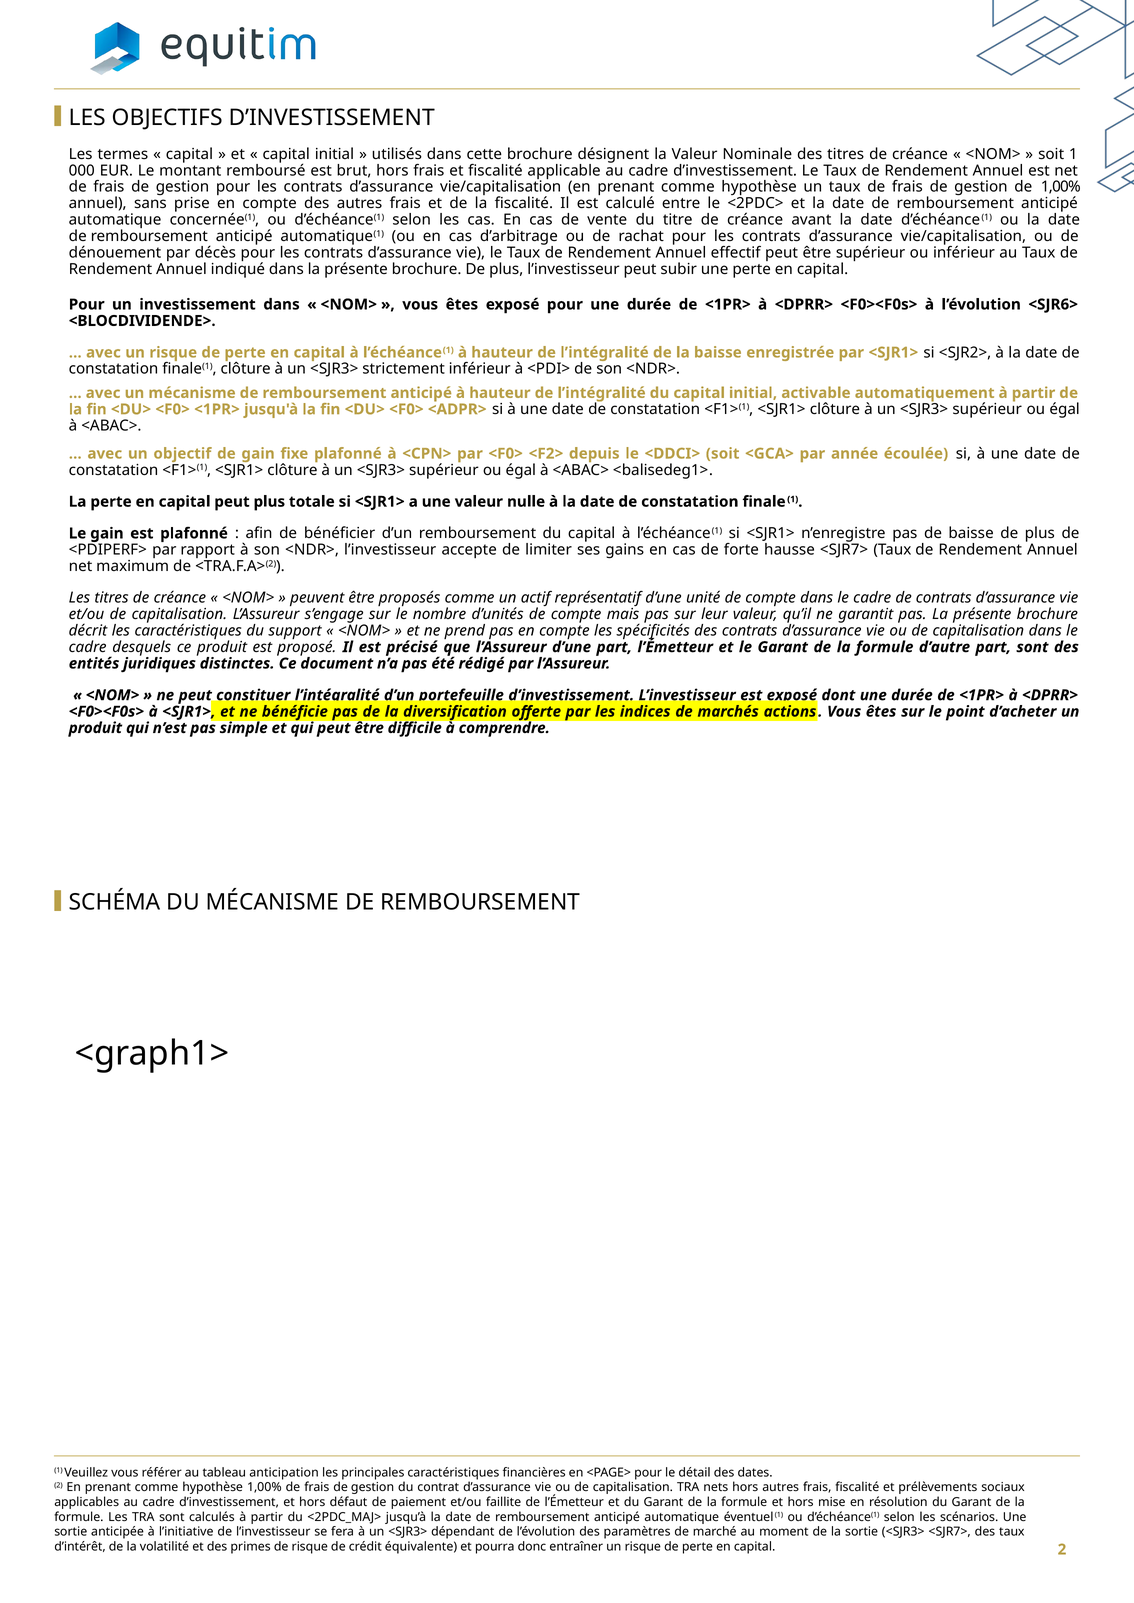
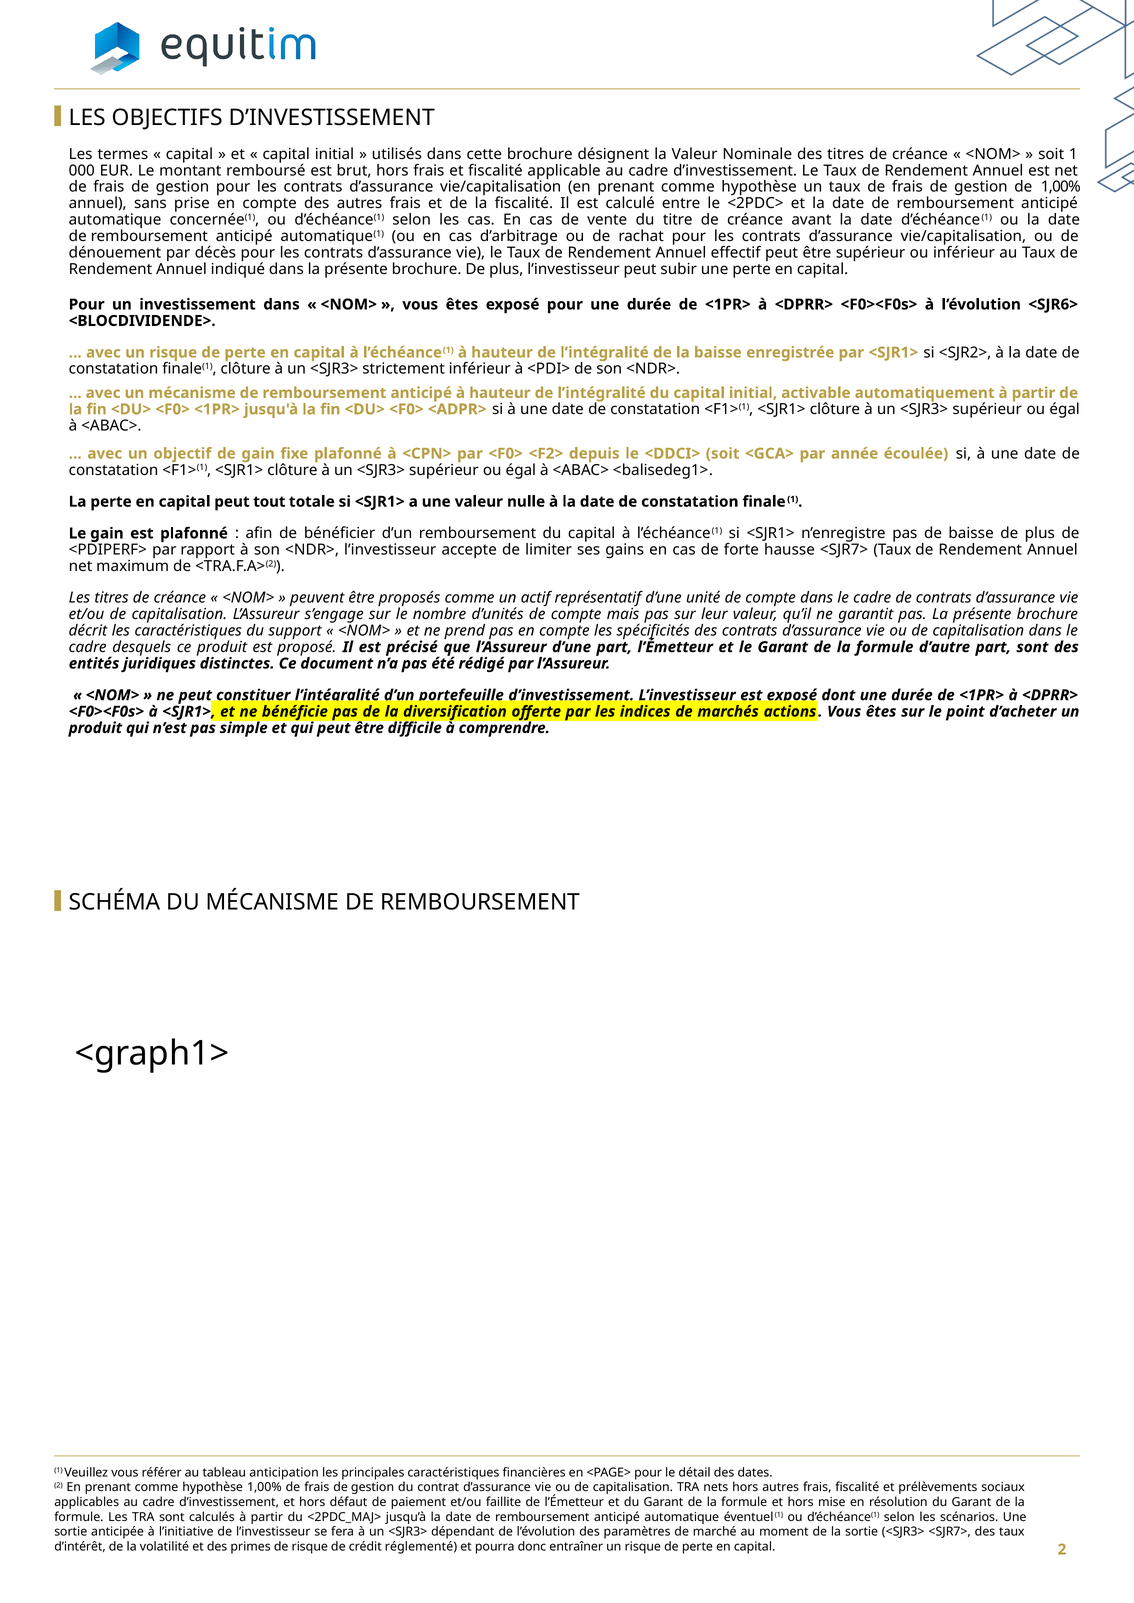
peut plus: plus -> tout
équivalente: équivalente -> réglementé
